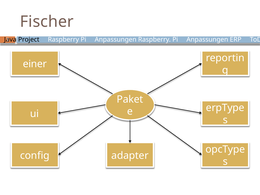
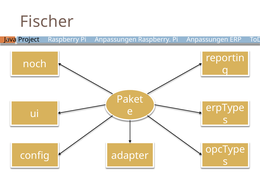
einer: einer -> noch
